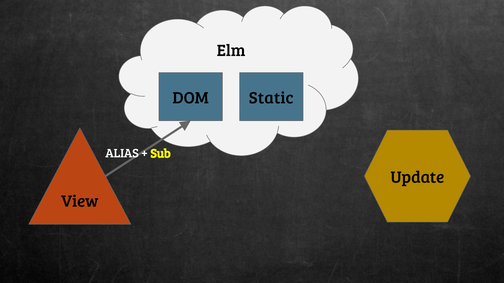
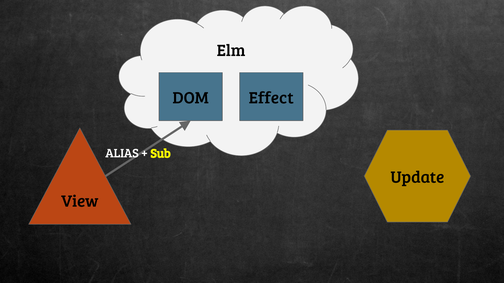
Static: Static -> Effect
